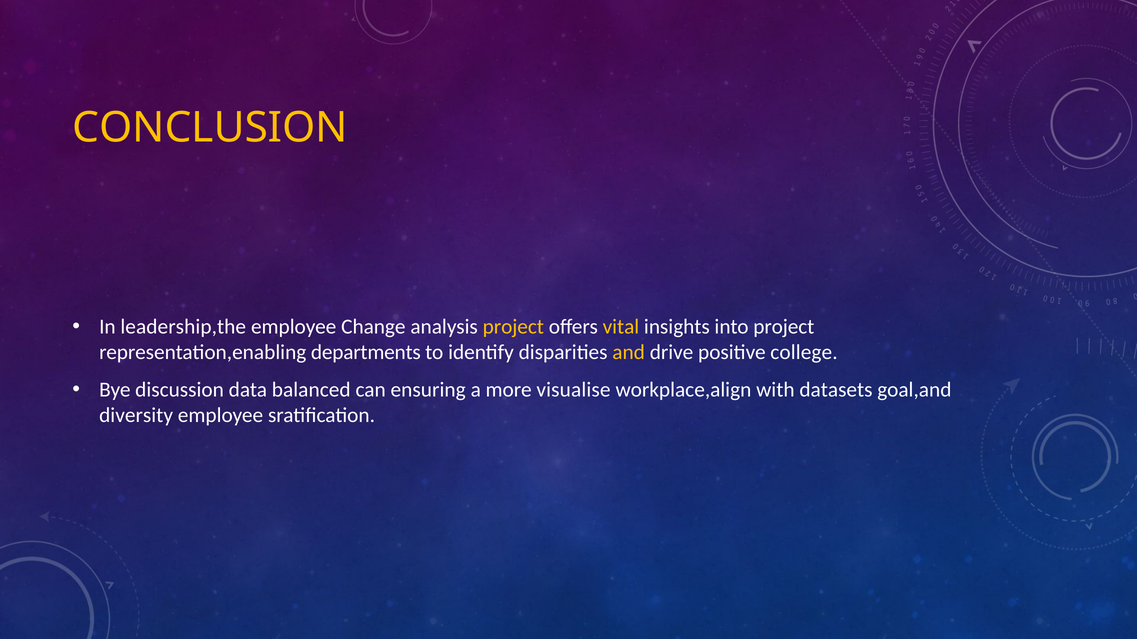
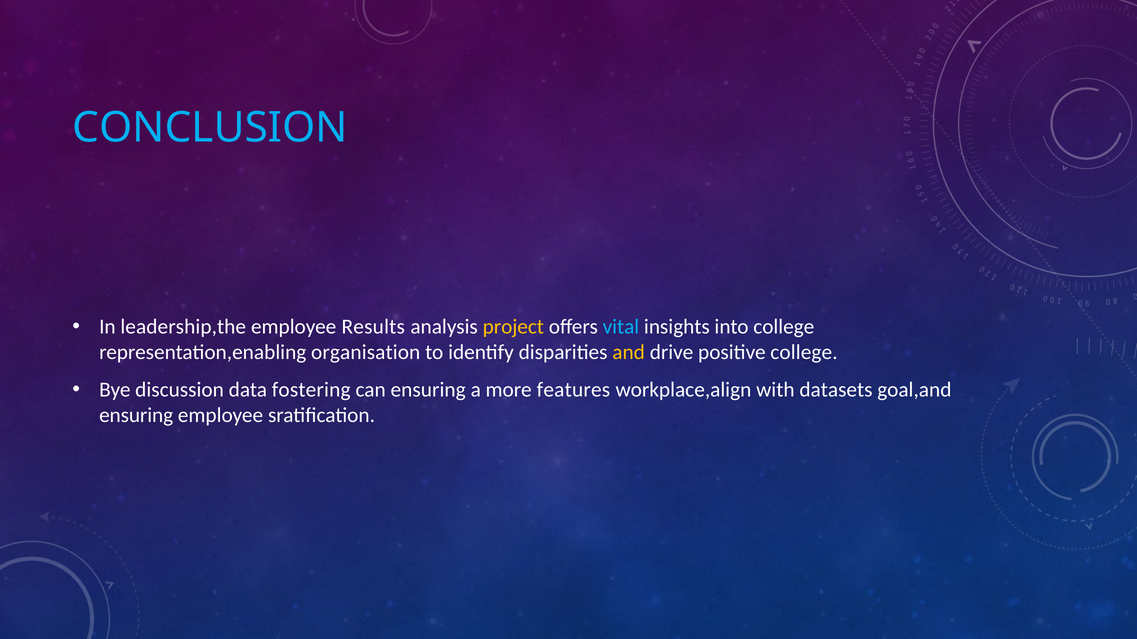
CONCLUSION colour: yellow -> light blue
Change: Change -> Results
vital colour: yellow -> light blue
into project: project -> college
departments: departments -> organisation
balanced: balanced -> fostering
visualise: visualise -> features
diversity at (136, 416): diversity -> ensuring
